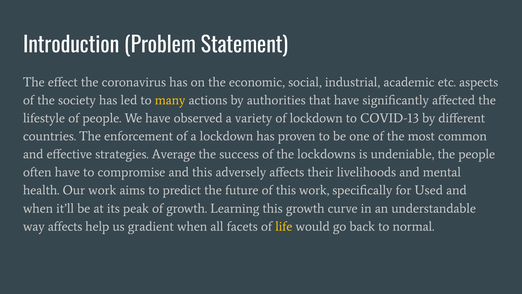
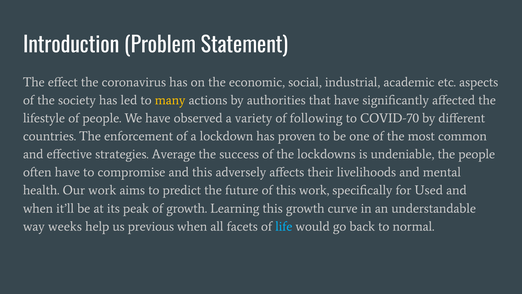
of lockdown: lockdown -> following
COVID-13: COVID-13 -> COVID-70
way affects: affects -> weeks
gradient: gradient -> previous
life colour: yellow -> light blue
